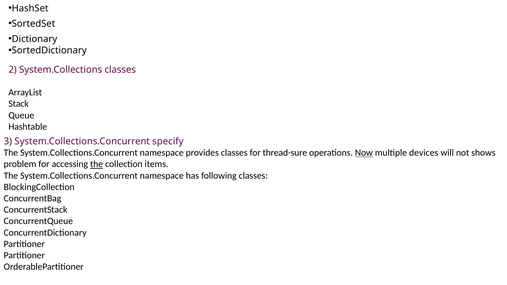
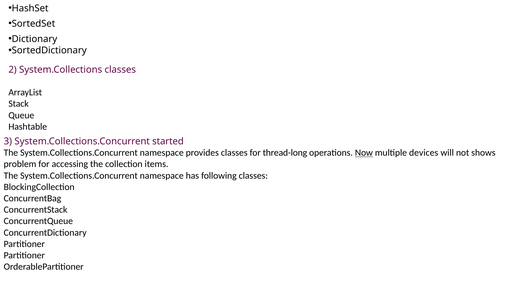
specify: specify -> started
thread-sure: thread-sure -> thread-long
the at (97, 164) underline: present -> none
